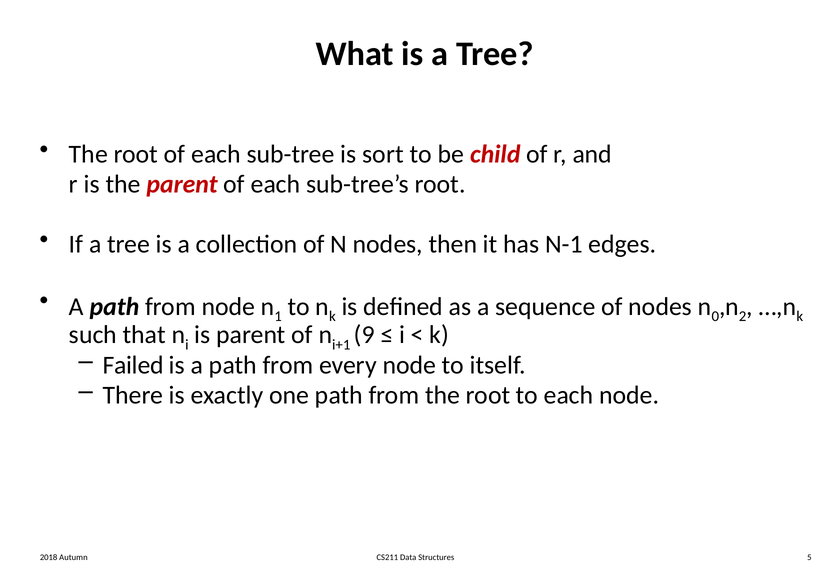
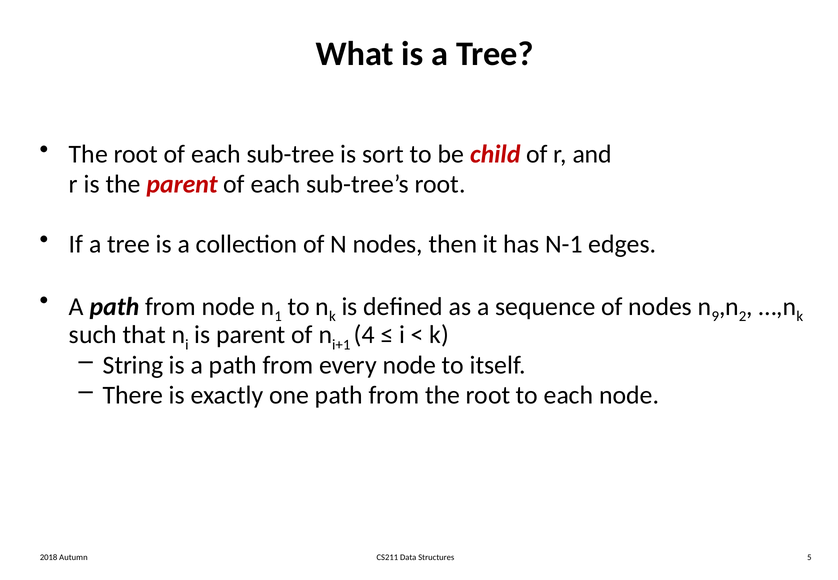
0: 0 -> 9
9: 9 -> 4
Failed: Failed -> String
